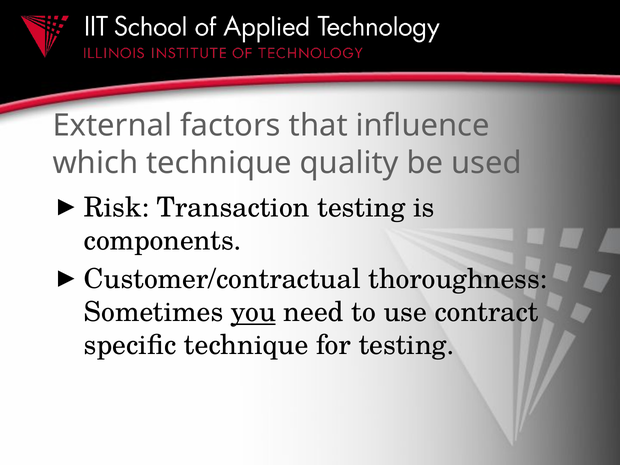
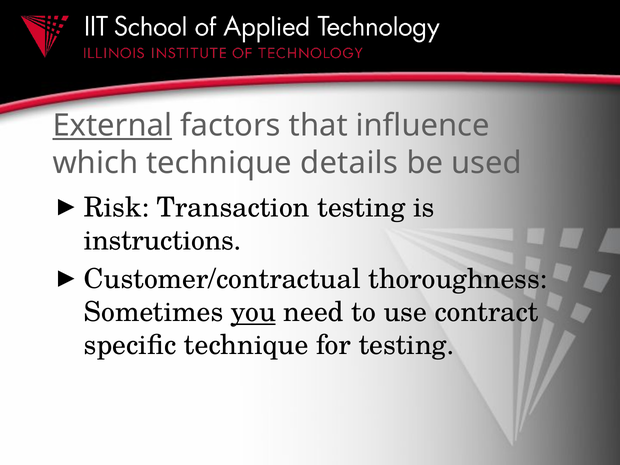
External underline: none -> present
quality: quality -> details
components: components -> instructions
